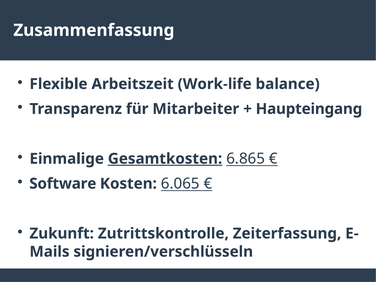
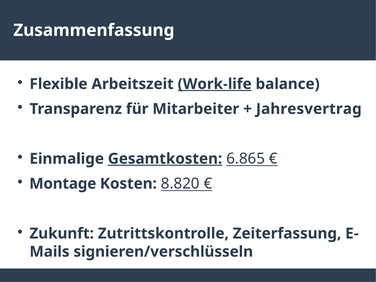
Work-life underline: none -> present
Haupteingang: Haupteingang -> Jahresvertrag
Software: Software -> Montage
6.065: 6.065 -> 8.820
